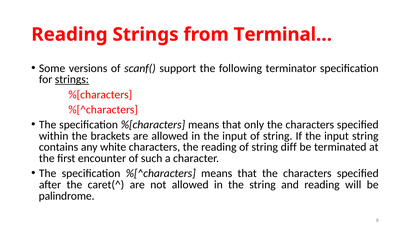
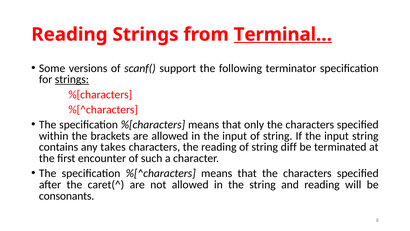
Terminal… underline: none -> present
white: white -> takes
palindrome: palindrome -> consonants
